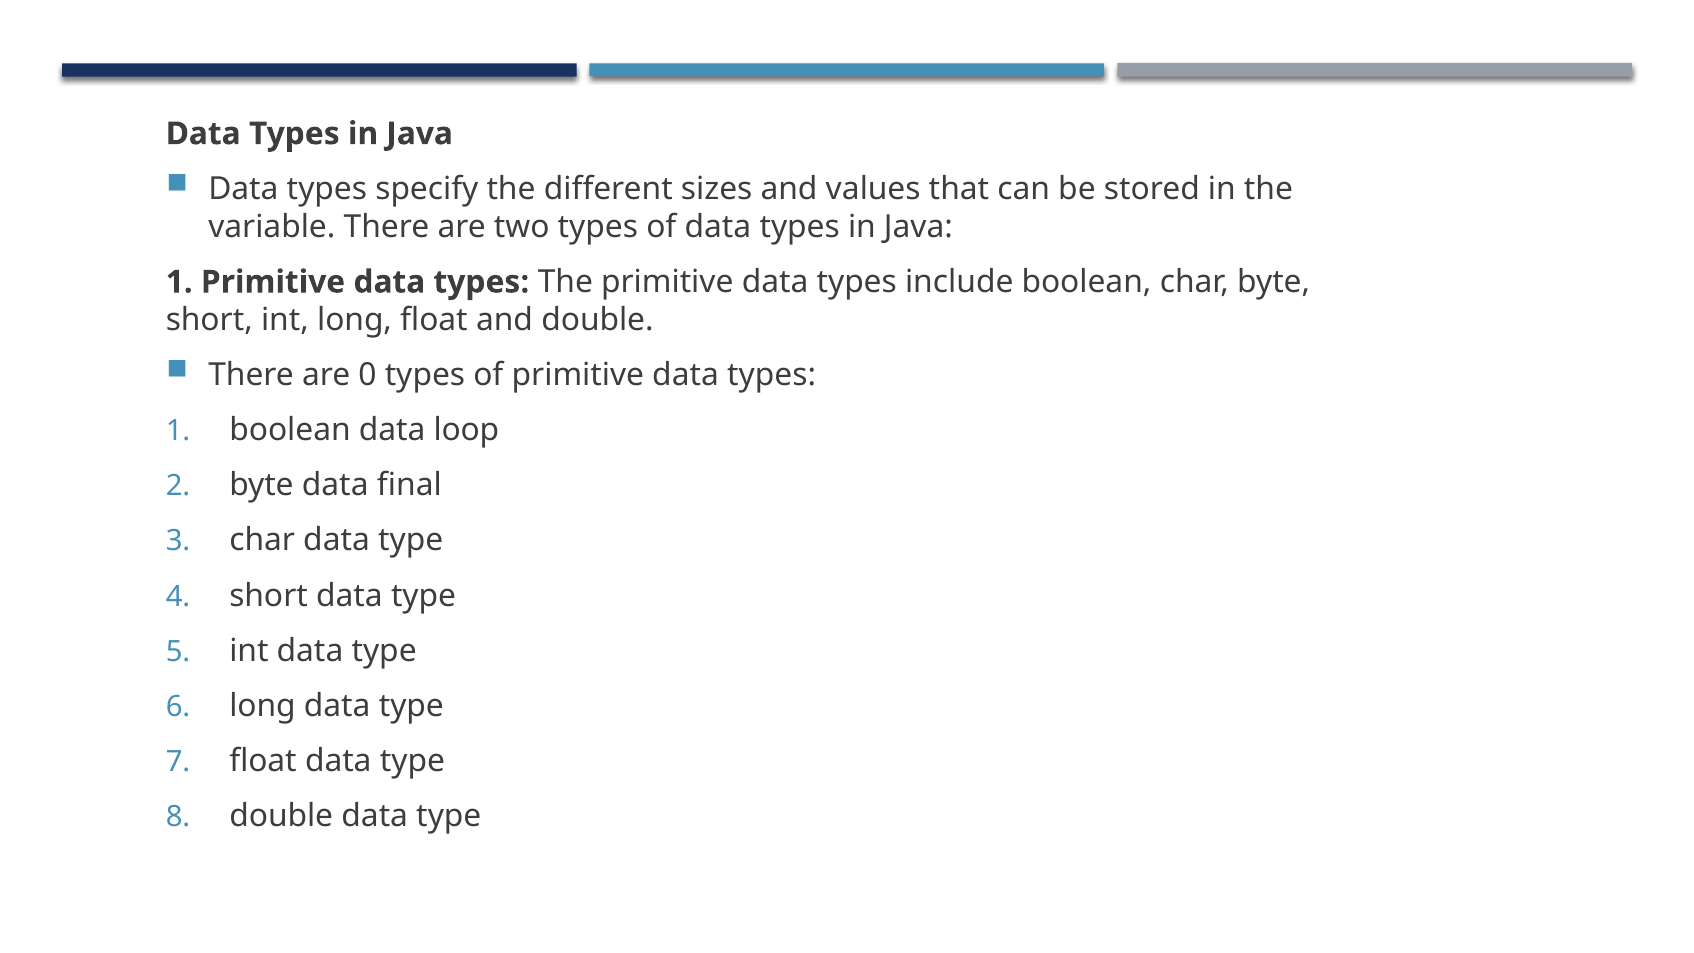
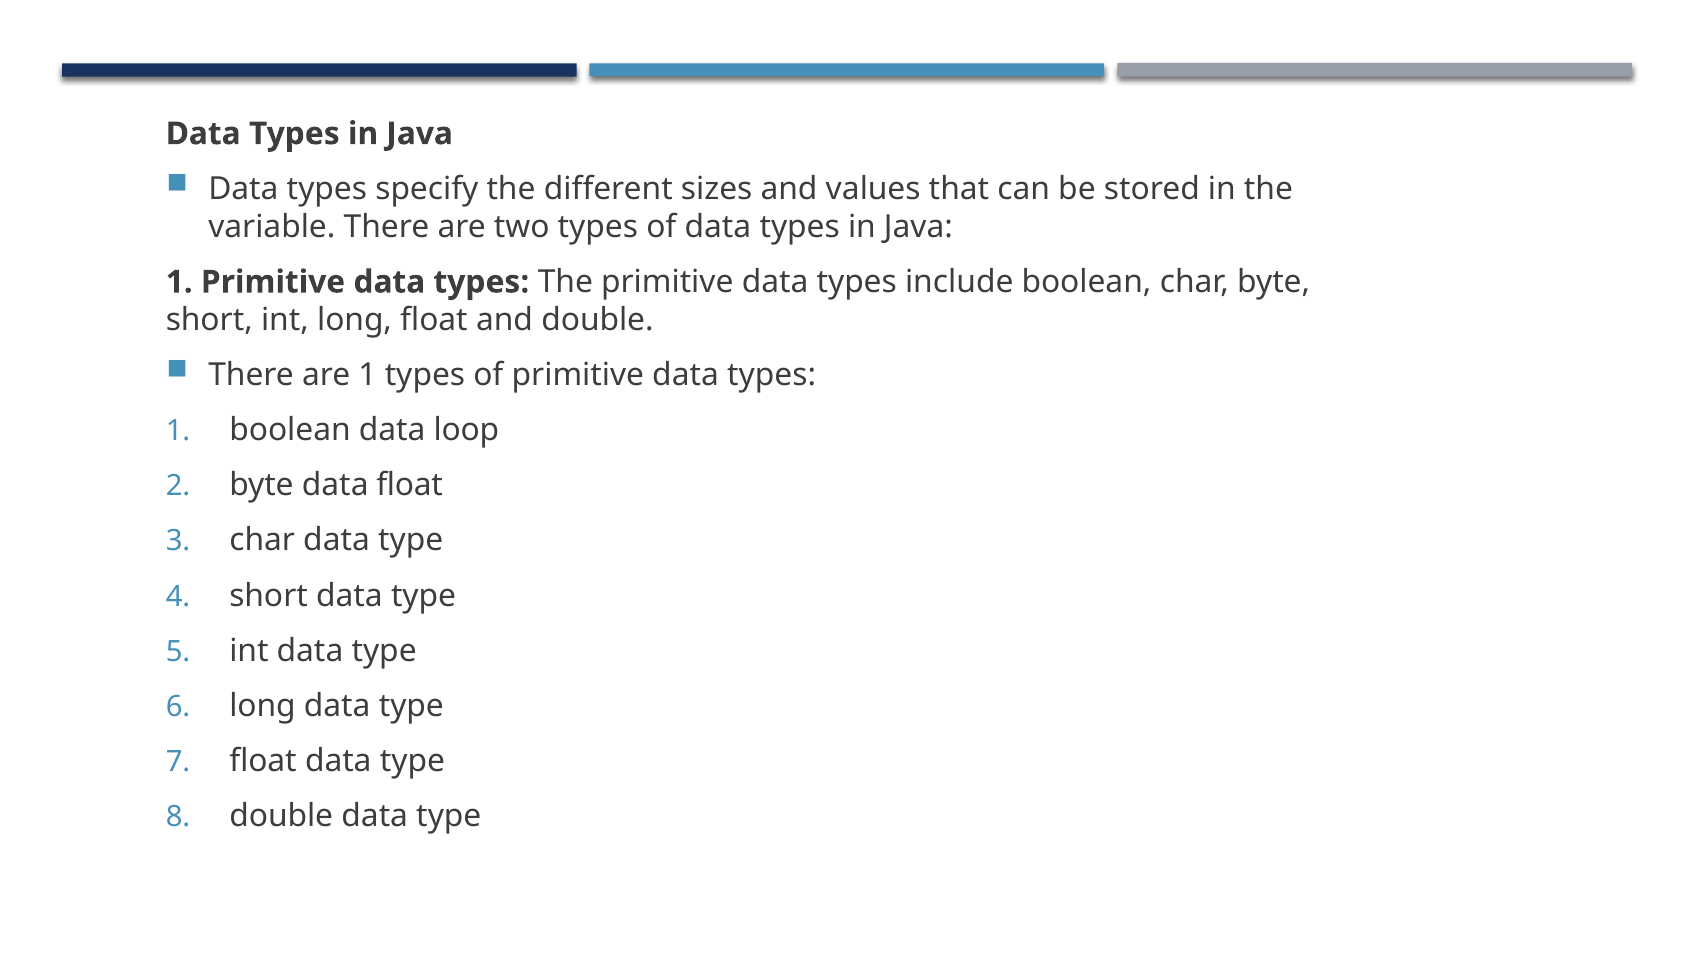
are 0: 0 -> 1
data final: final -> float
